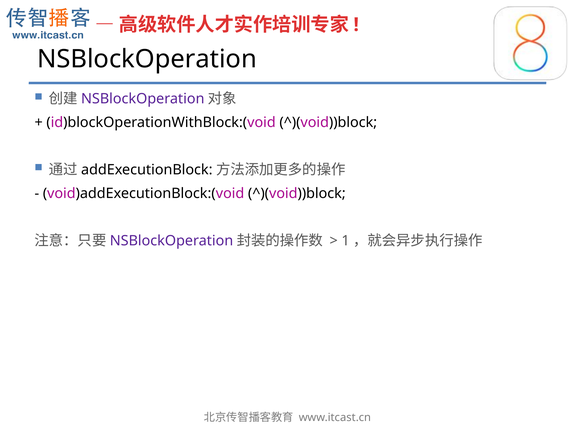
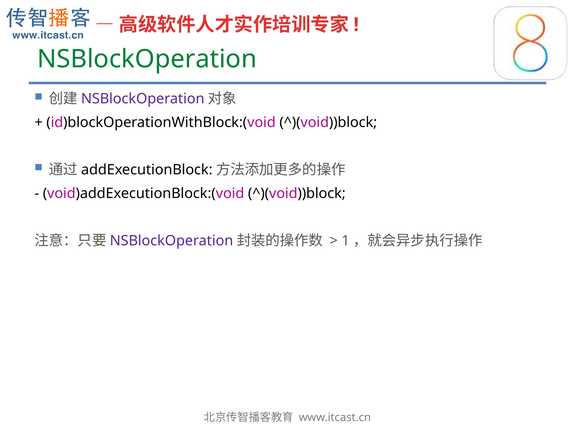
NSBlockOperation colour: black -> green
